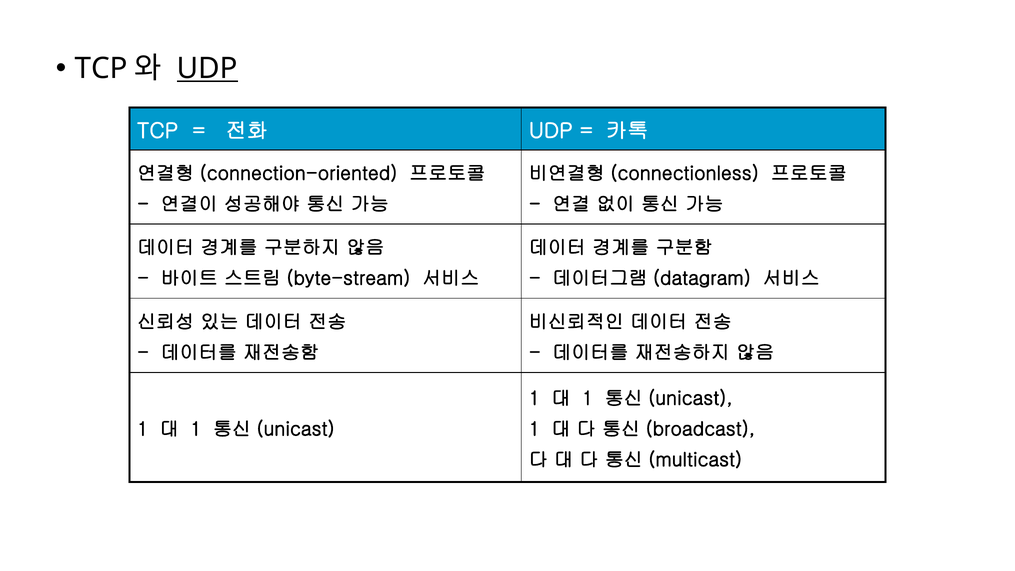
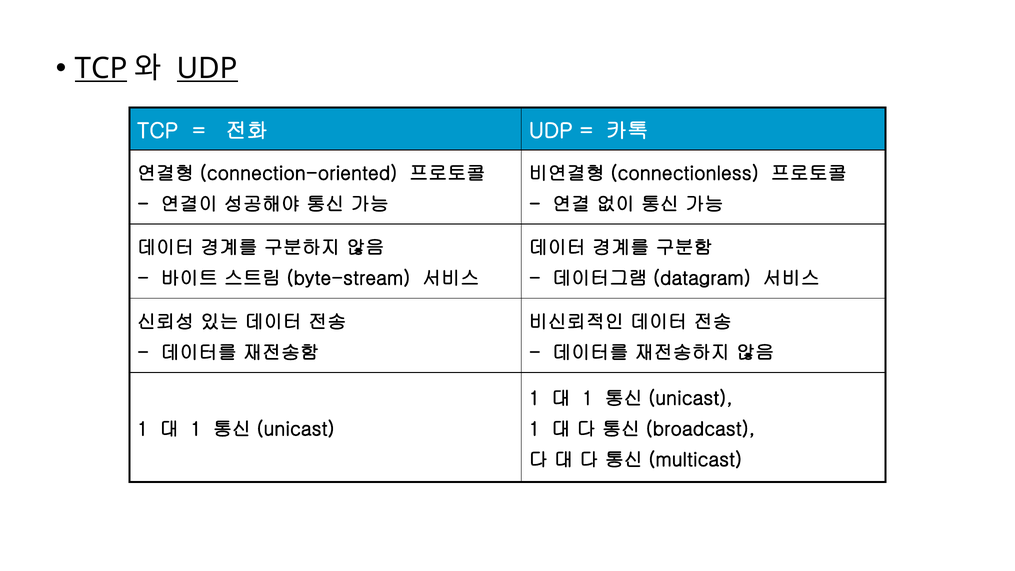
TCP at (101, 69) underline: none -> present
